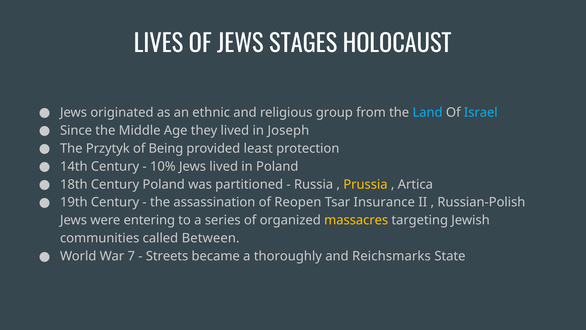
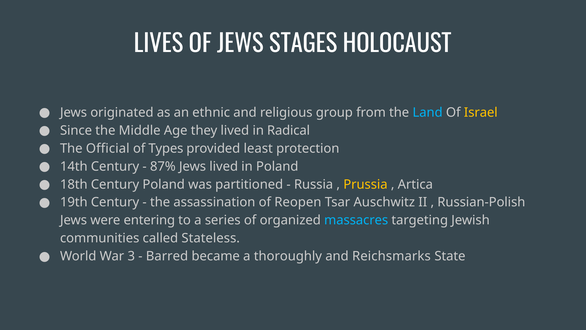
Israel colour: light blue -> yellow
Joseph: Joseph -> Radical
Przytyk: Przytyk -> Official
Being: Being -> Types
10%: 10% -> 87%
Insurance: Insurance -> Auschwitz
massacres colour: yellow -> light blue
Between: Between -> Stateless
7: 7 -> 3
Streets: Streets -> Barred
